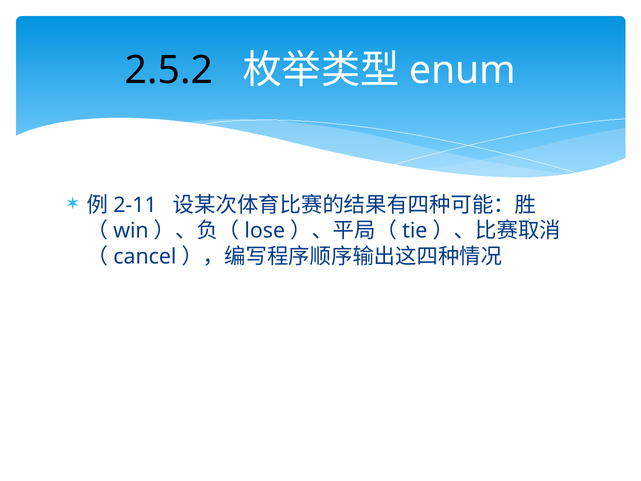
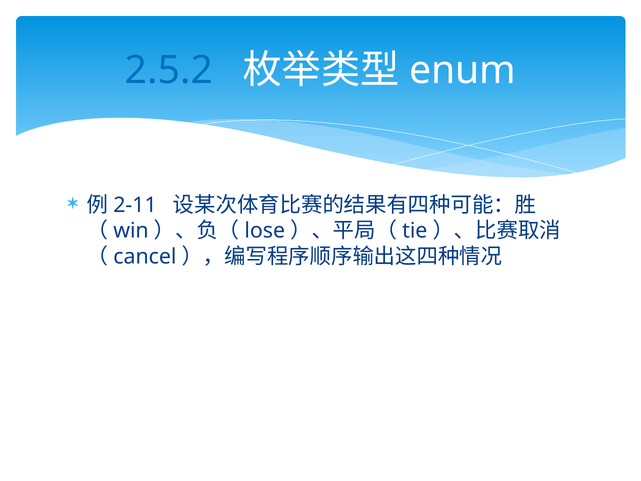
2.5.2 colour: black -> blue
